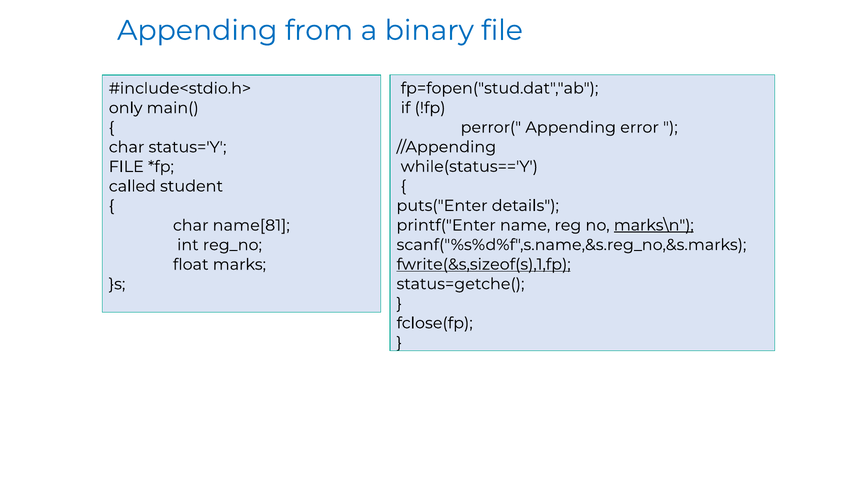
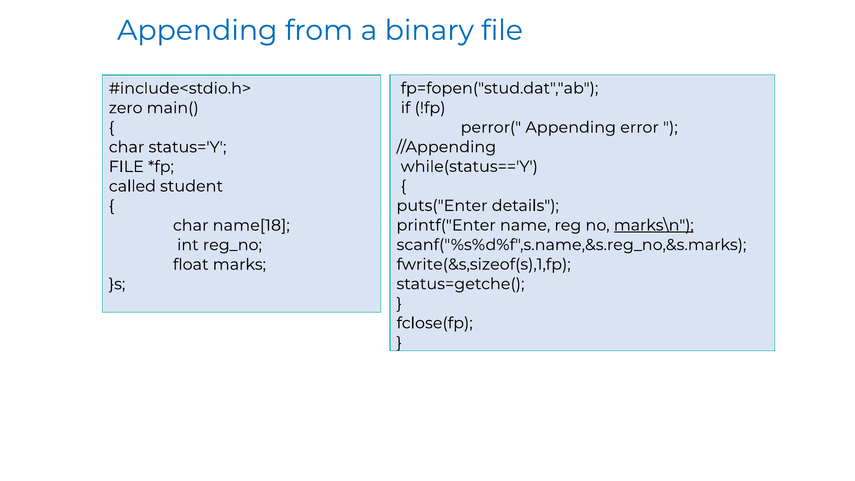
only: only -> zero
name[81: name[81 -> name[18
fwrite(&s,sizeof(s),1,fp underline: present -> none
